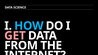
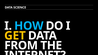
GET colour: pink -> yellow
